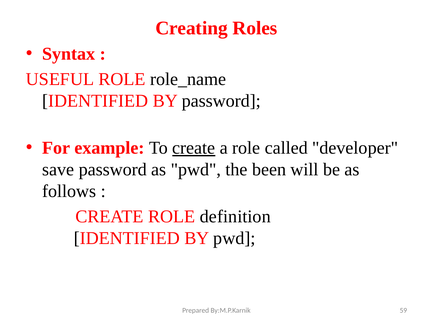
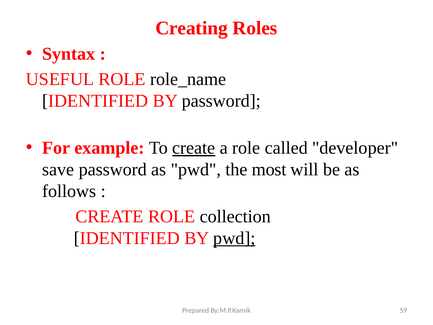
been: been -> most
definition: definition -> collection
pwd at (234, 238) underline: none -> present
